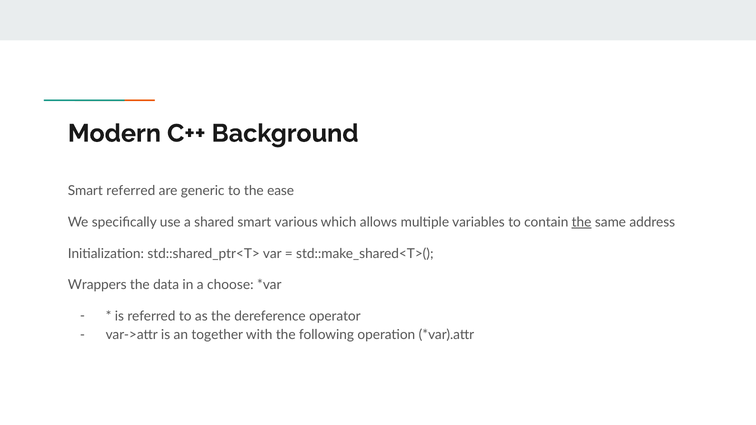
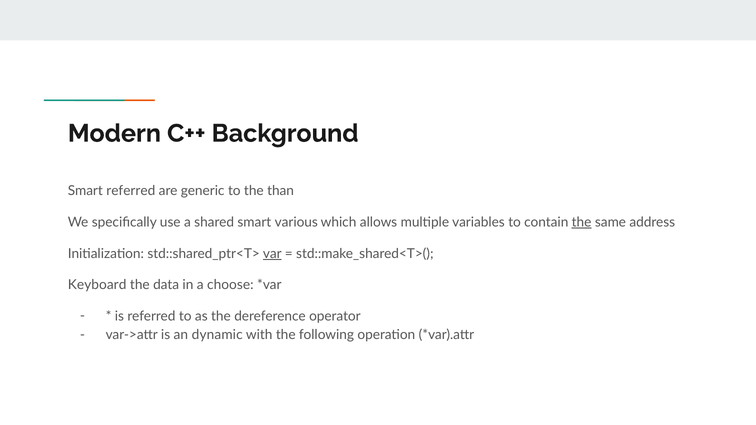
ease: ease -> than
var underline: none -> present
Wrappers: Wrappers -> Keyboard
together: together -> dynamic
